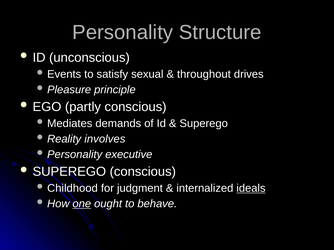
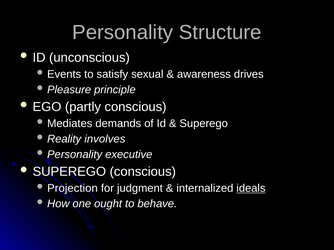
throughout: throughout -> awareness
Childhood: Childhood -> Projection
one underline: present -> none
